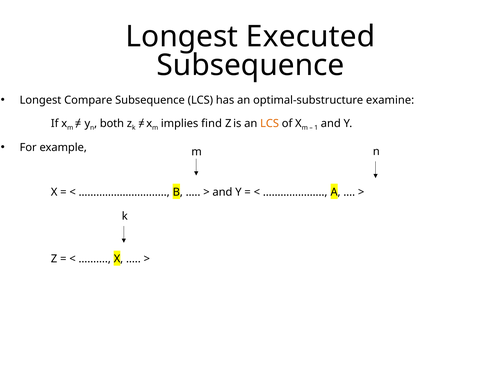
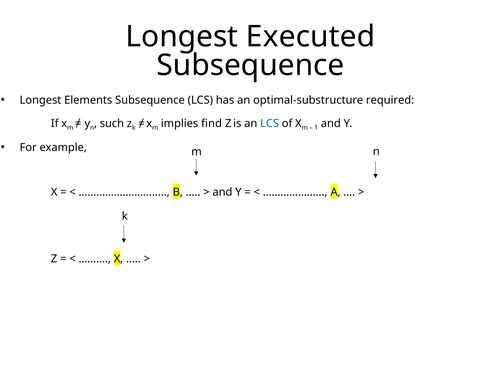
Compare: Compare -> Elements
examine: examine -> required
both: both -> such
LCS at (270, 123) colour: orange -> blue
